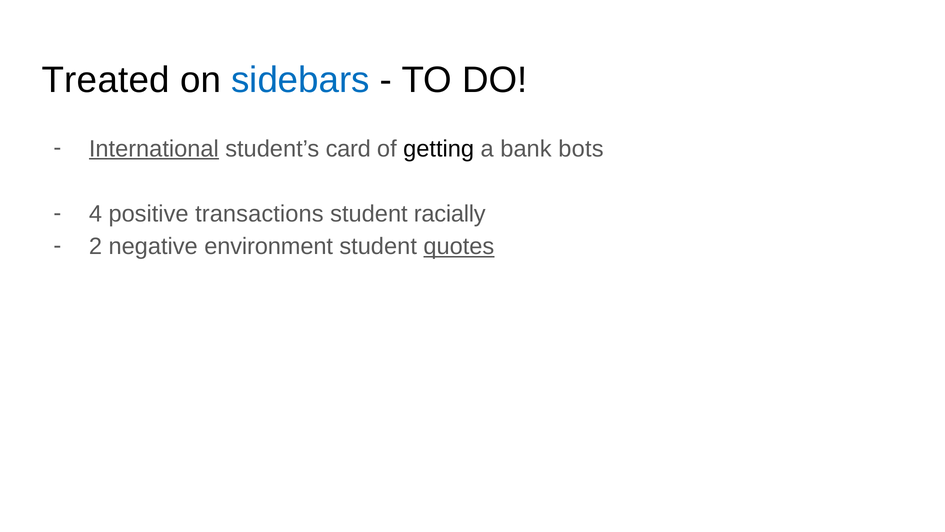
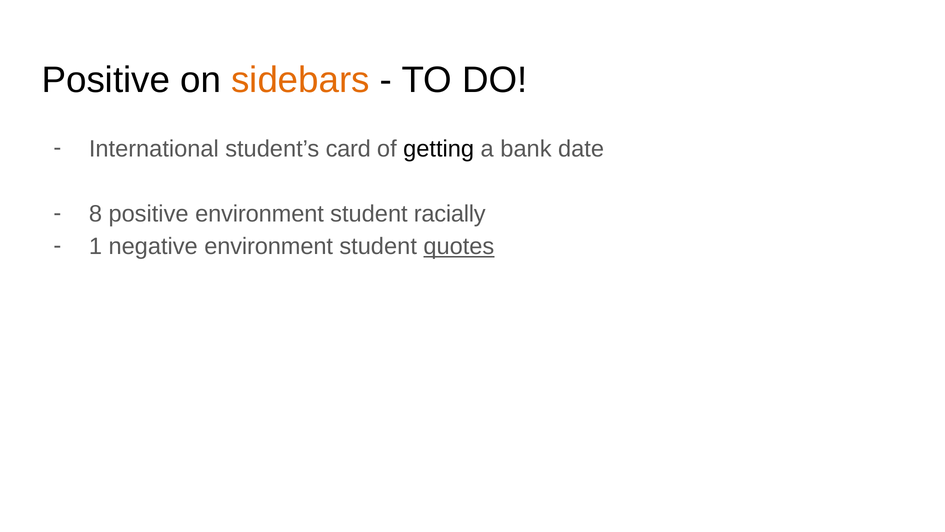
Treated at (106, 80): Treated -> Positive
sidebars colour: blue -> orange
International underline: present -> none
bots: bots -> date
4: 4 -> 8
positive transactions: transactions -> environment
2: 2 -> 1
